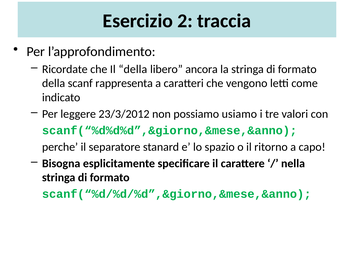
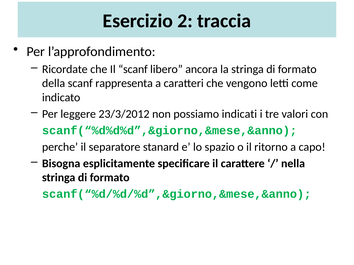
Il della: della -> scanf
usiamo: usiamo -> indicati
